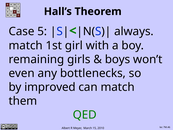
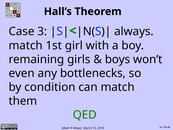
5: 5 -> 3
improved: improved -> condition
